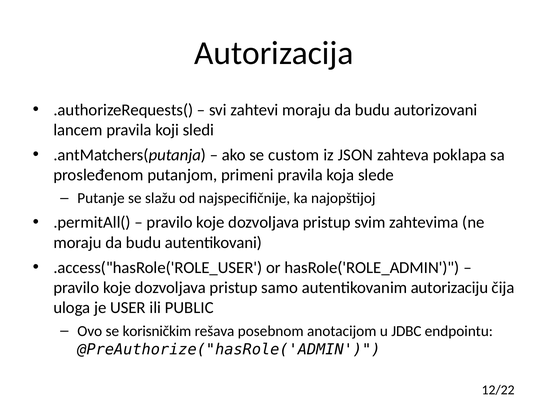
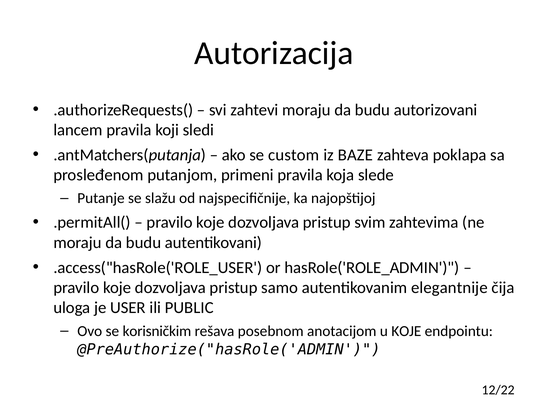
JSON: JSON -> BAZE
autorizaciju: autorizaciju -> elegantnije
u JDBC: JDBC -> KOJE
